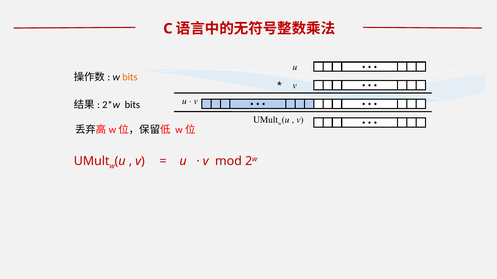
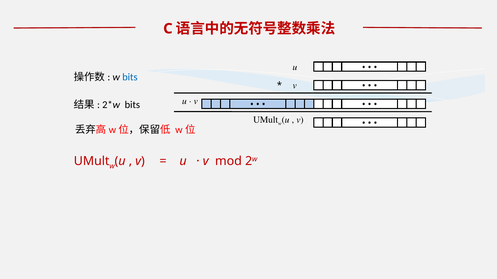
bits at (130, 77) colour: orange -> blue
